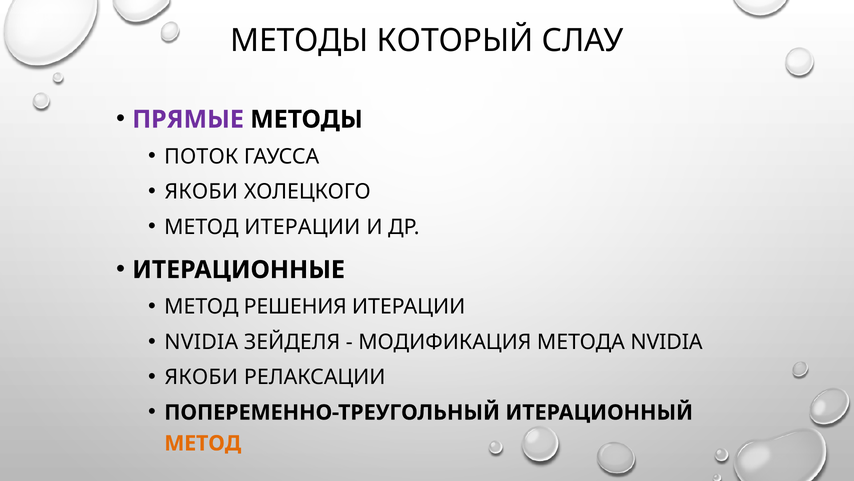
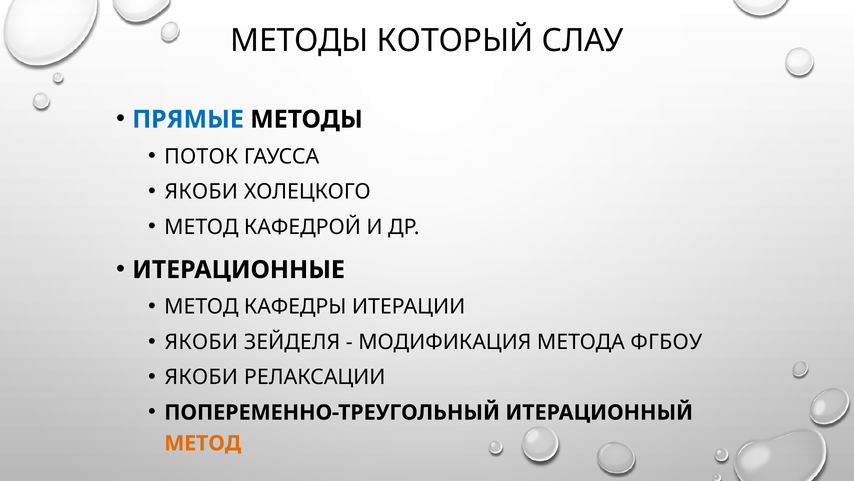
ПРЯМЫЕ colour: purple -> blue
МЕТОД ИТЕРАЦИИ: ИТЕРАЦИИ -> КАФЕДРОЙ
РЕШЕНИЯ: РЕШЕНИЯ -> КАФЕДРЫ
NVIDIA at (201, 342): NVIDIA -> ЯКОБИ
МЕТОДА NVIDIA: NVIDIA -> ФГБОУ
